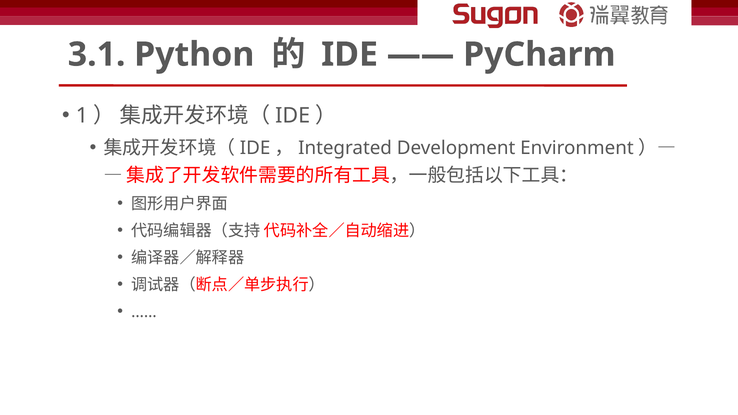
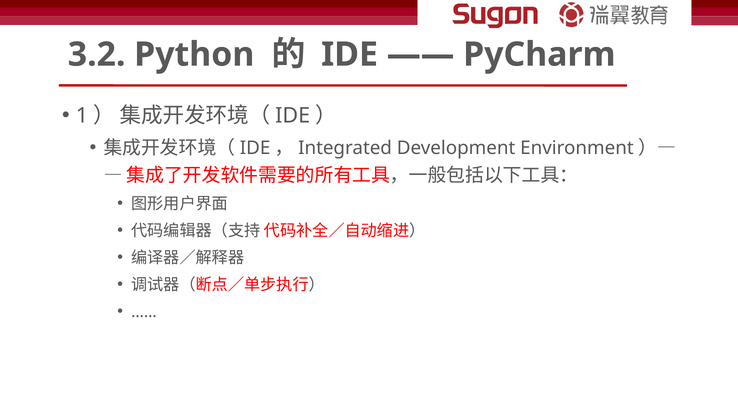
3.1: 3.1 -> 3.2
